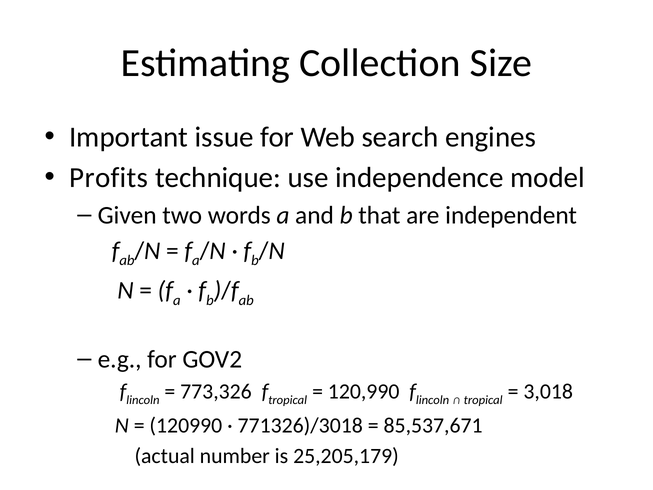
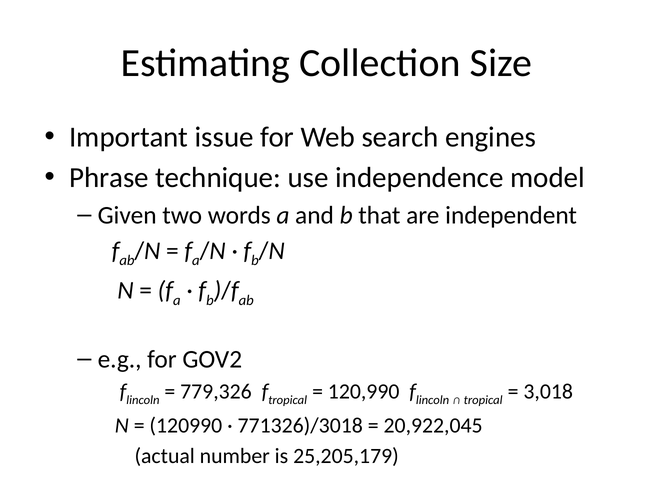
Profits: Profits -> Phrase
773,326: 773,326 -> 779,326
85,537,671: 85,537,671 -> 20,922,045
